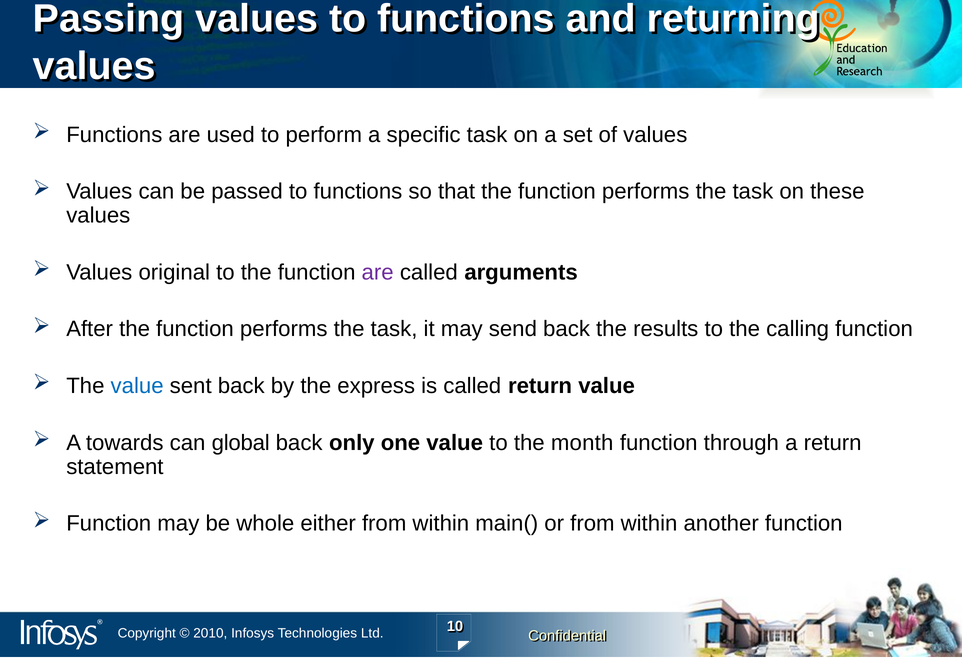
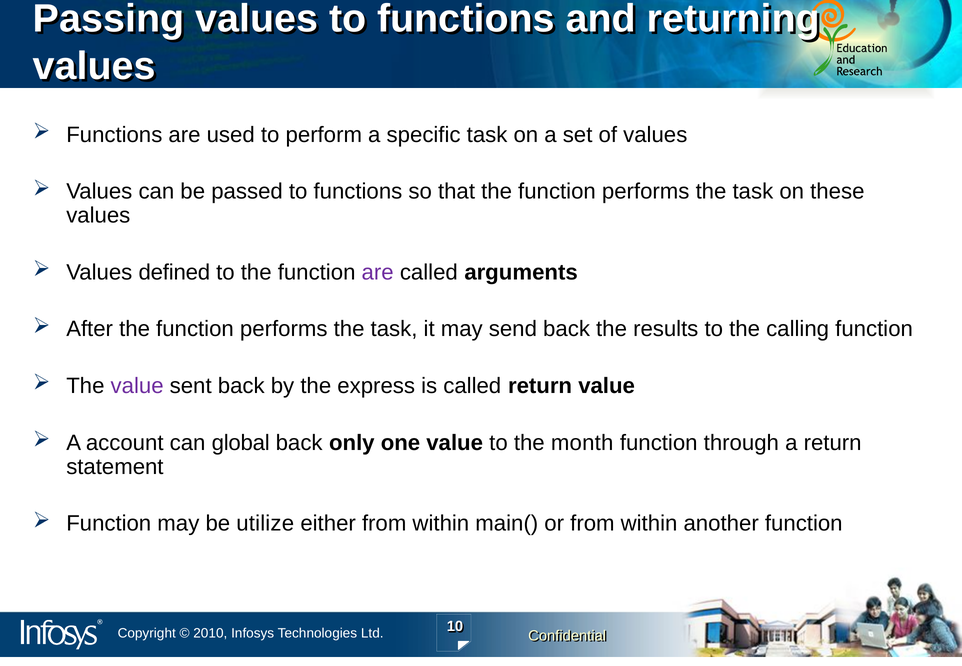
original: original -> defined
value at (137, 386) colour: blue -> purple
towards: towards -> account
whole: whole -> utilize
